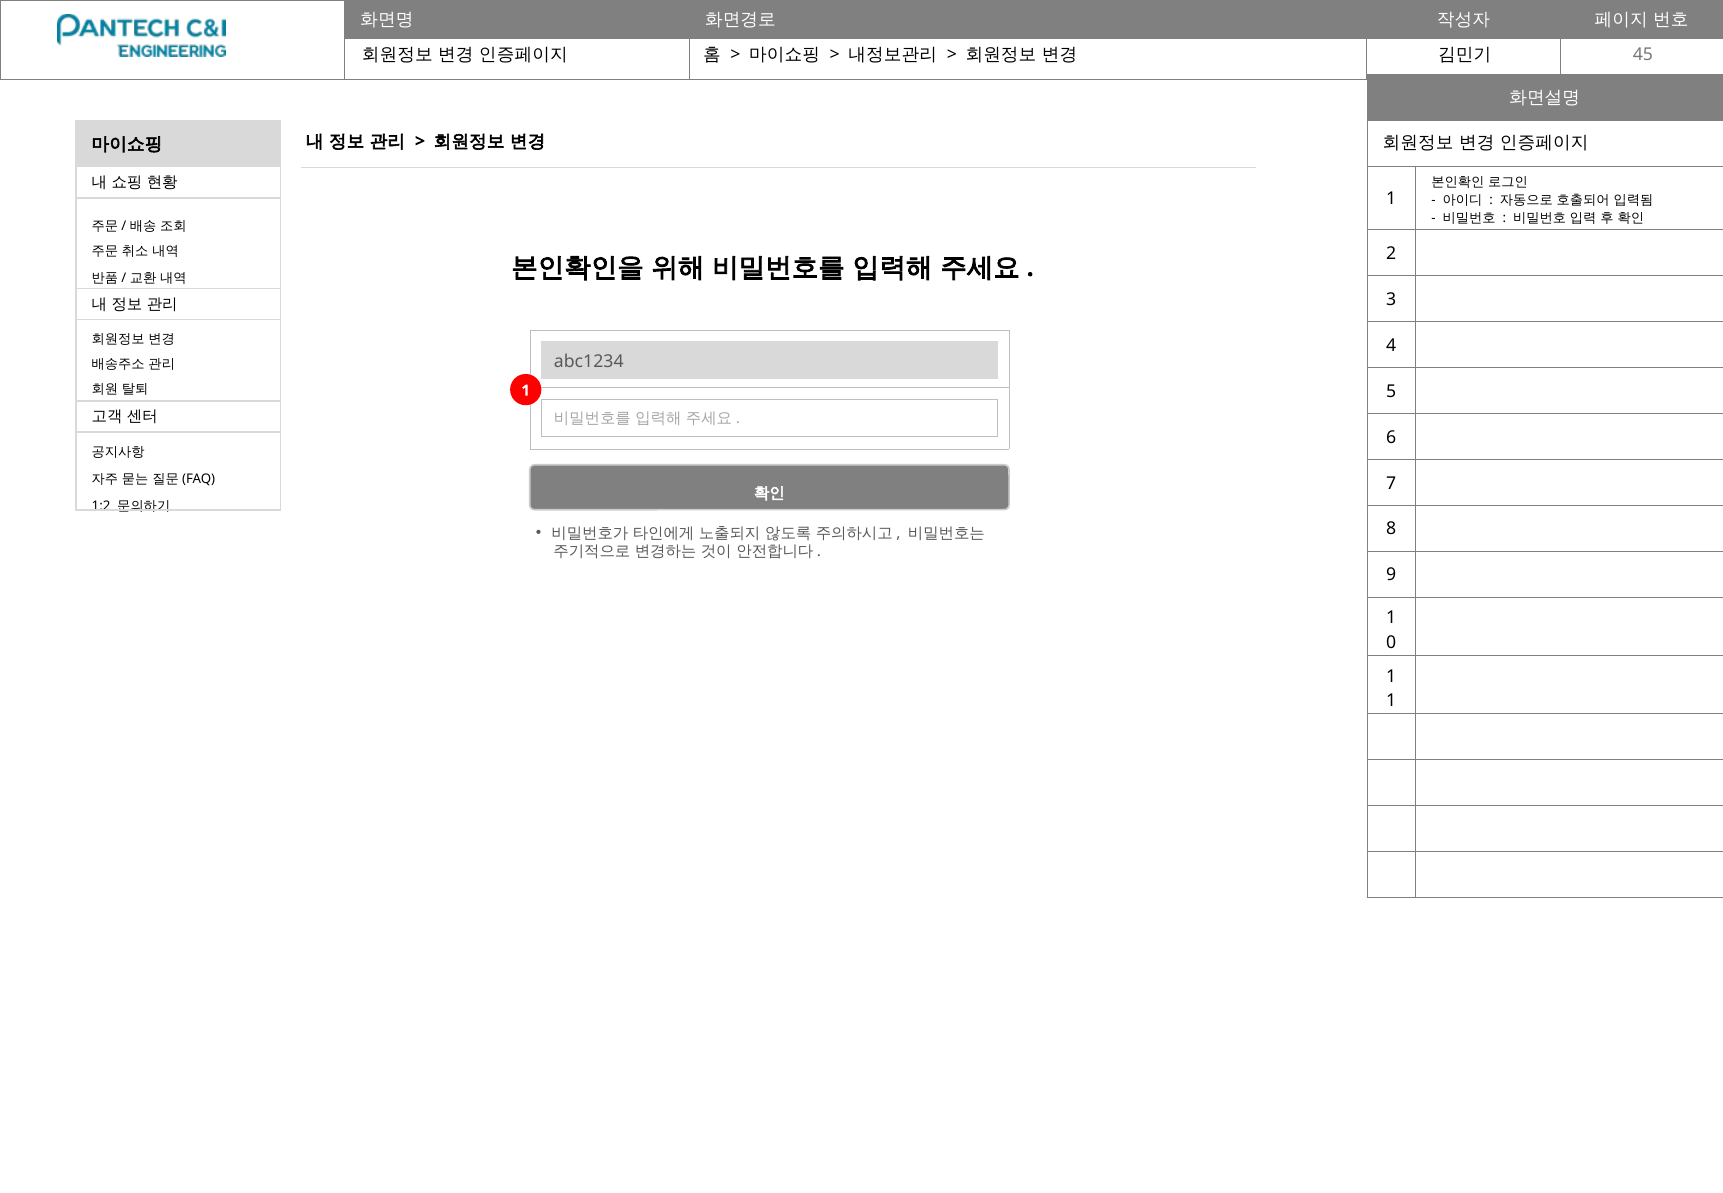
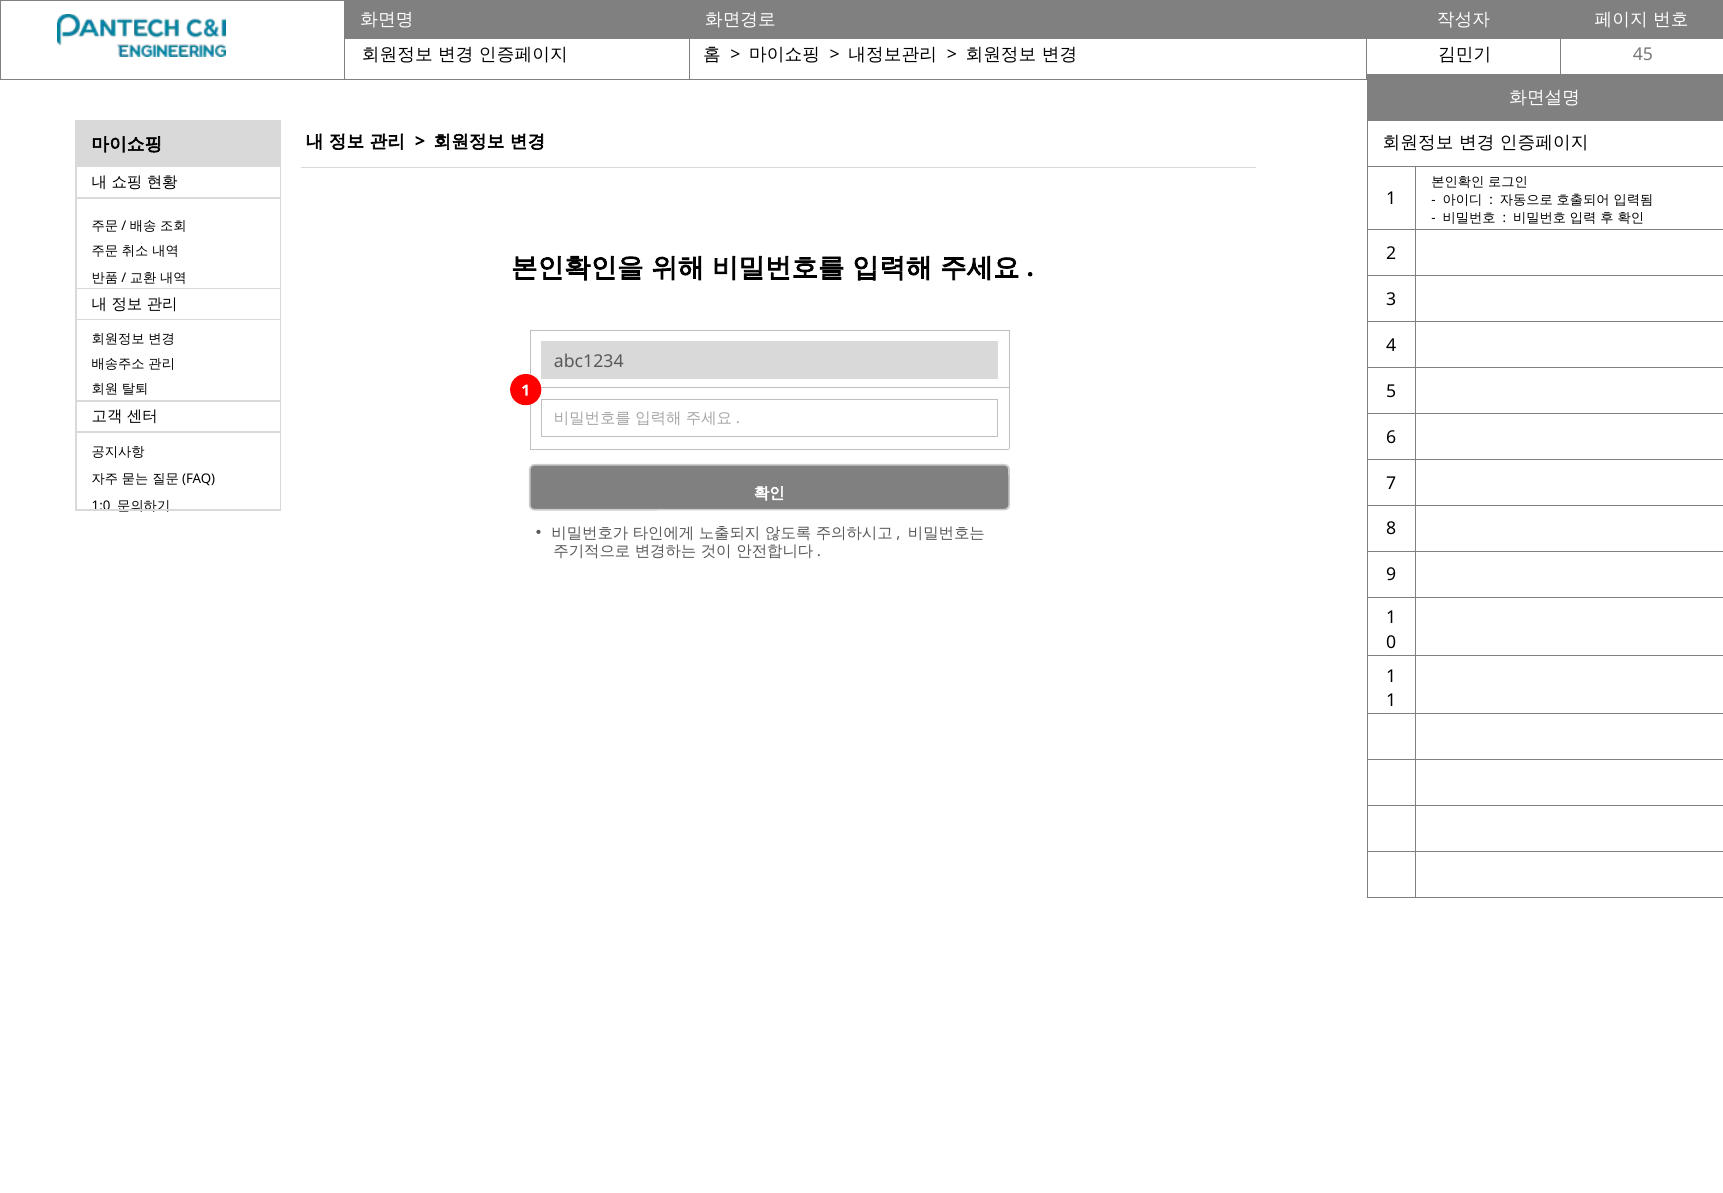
1:2: 1:2 -> 1:0
